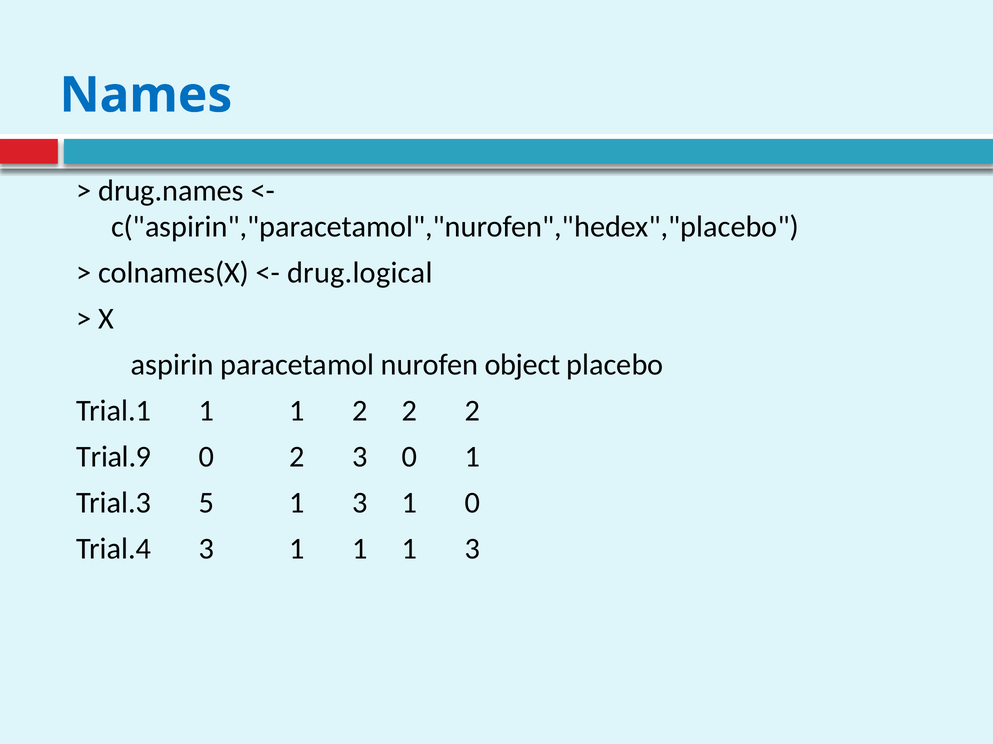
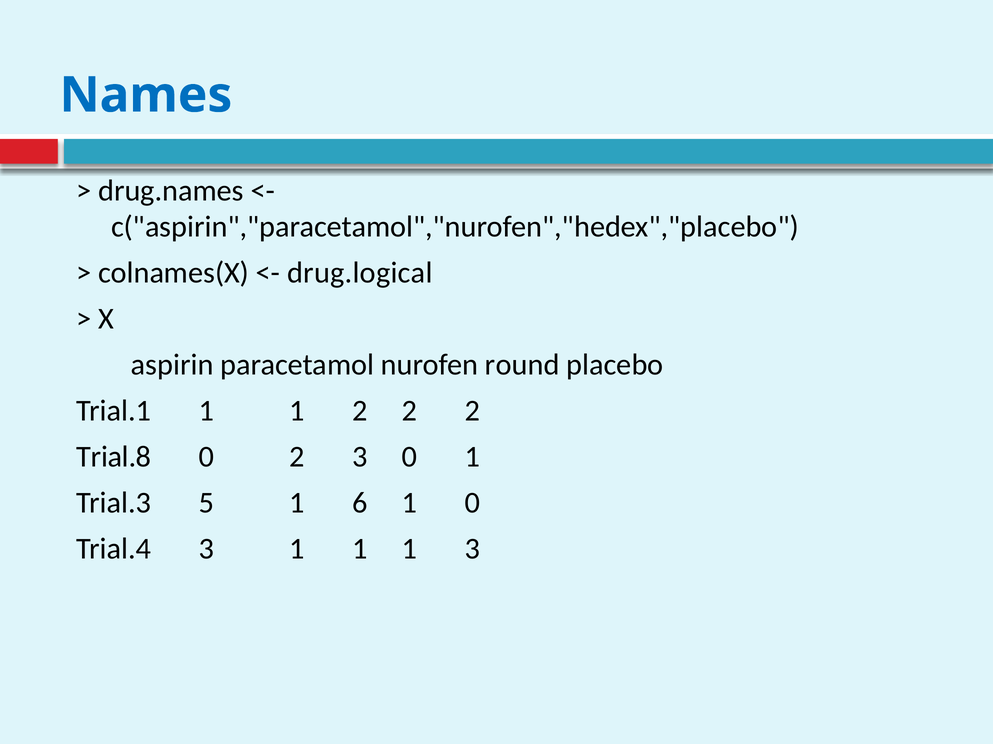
object: object -> round
Trial.9: Trial.9 -> Trial.8
5 1 3: 3 -> 6
